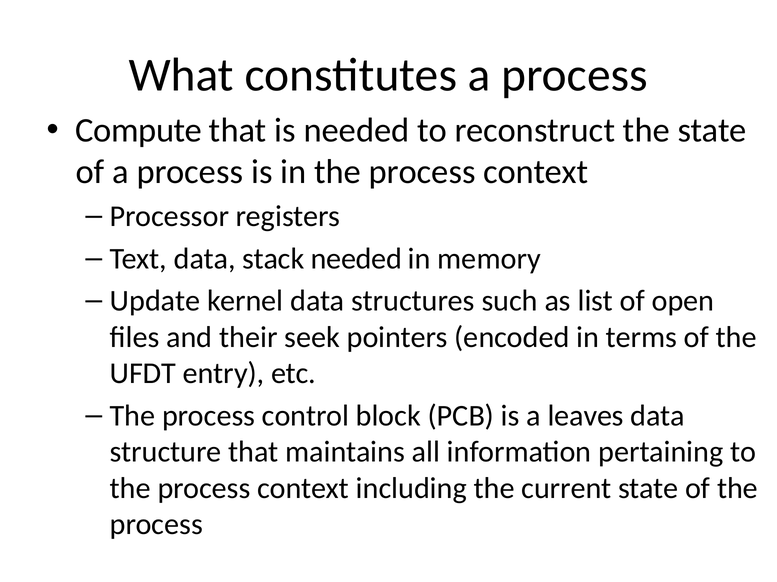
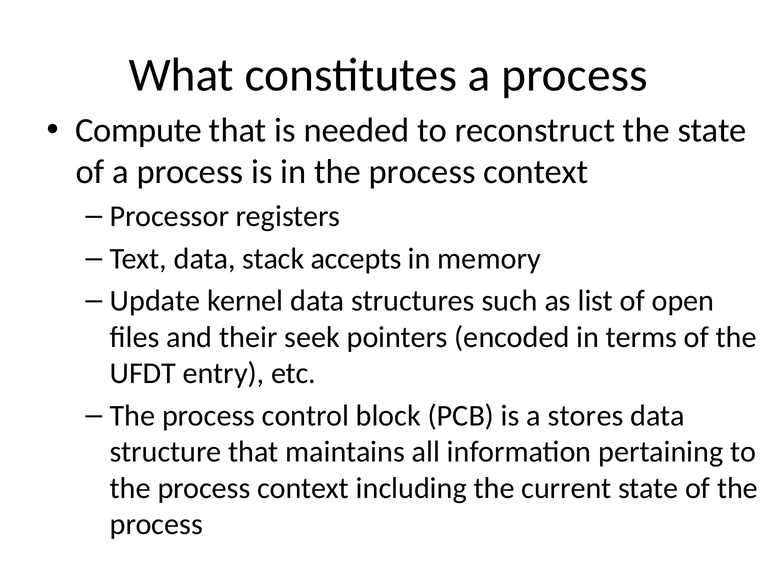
stack needed: needed -> accepts
leaves: leaves -> stores
